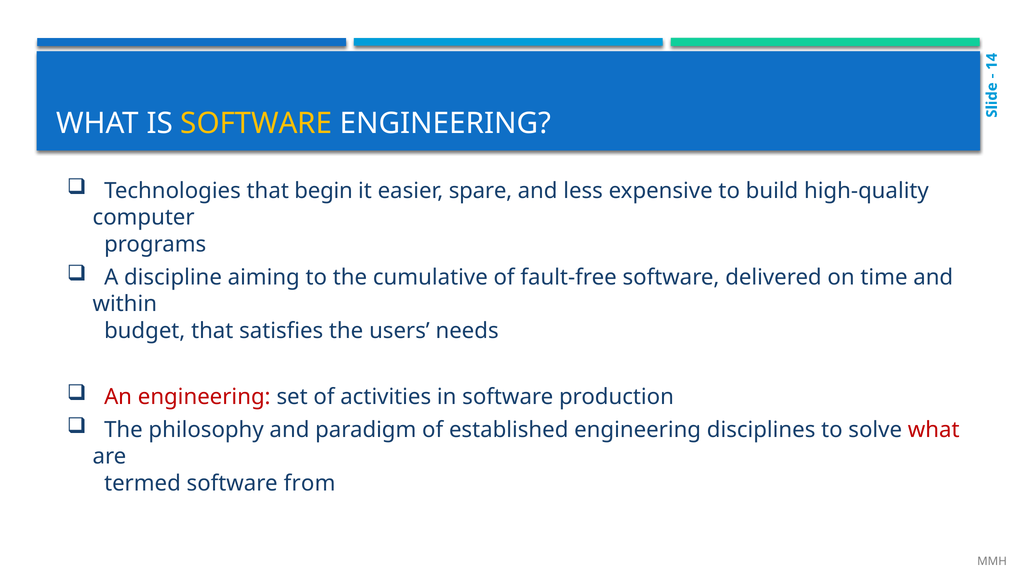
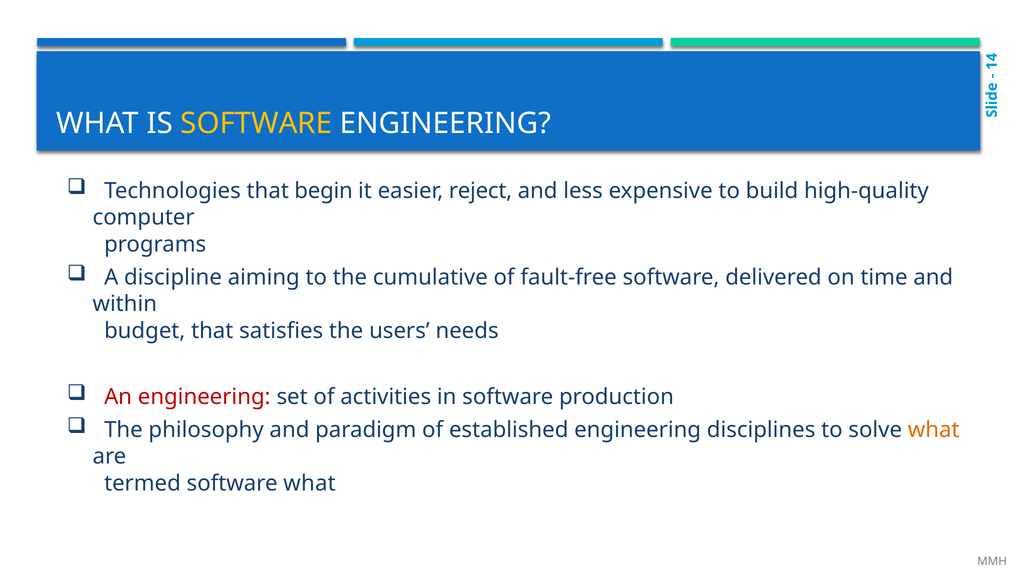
spare: spare -> reject
what at (934, 430) colour: red -> orange
software from: from -> what
